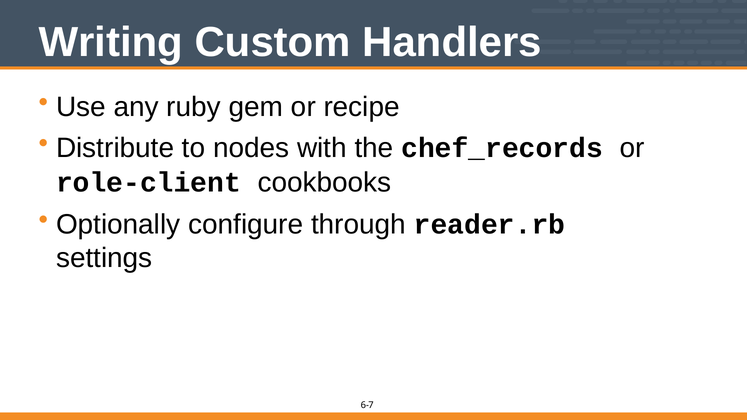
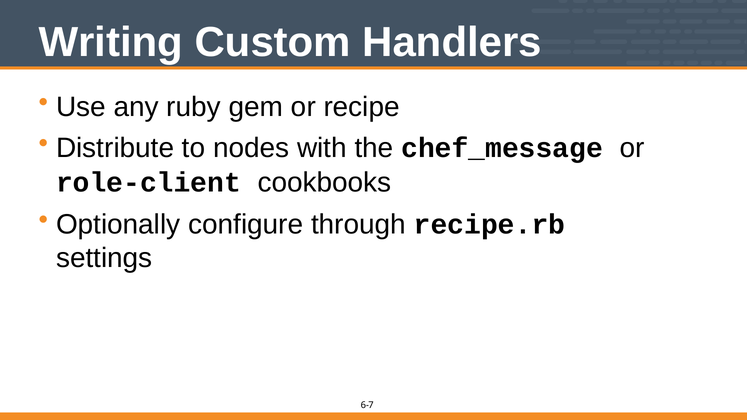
chef_records: chef_records -> chef_message
reader.rb: reader.rb -> recipe.rb
